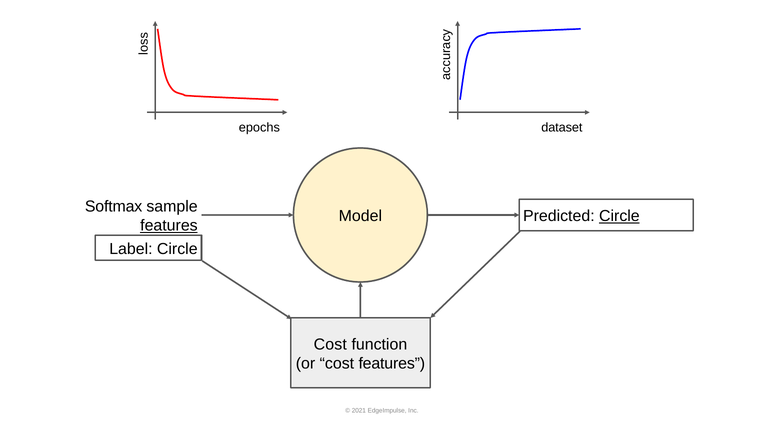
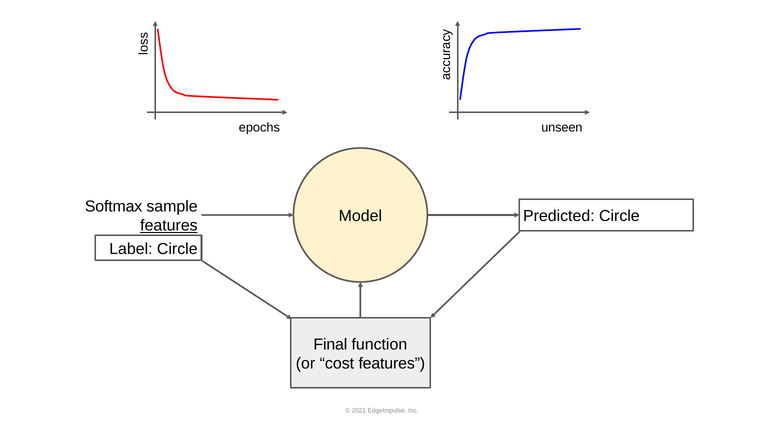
dataset: dataset -> unseen
Circle at (619, 216) underline: present -> none
Cost at (330, 344): Cost -> Final
